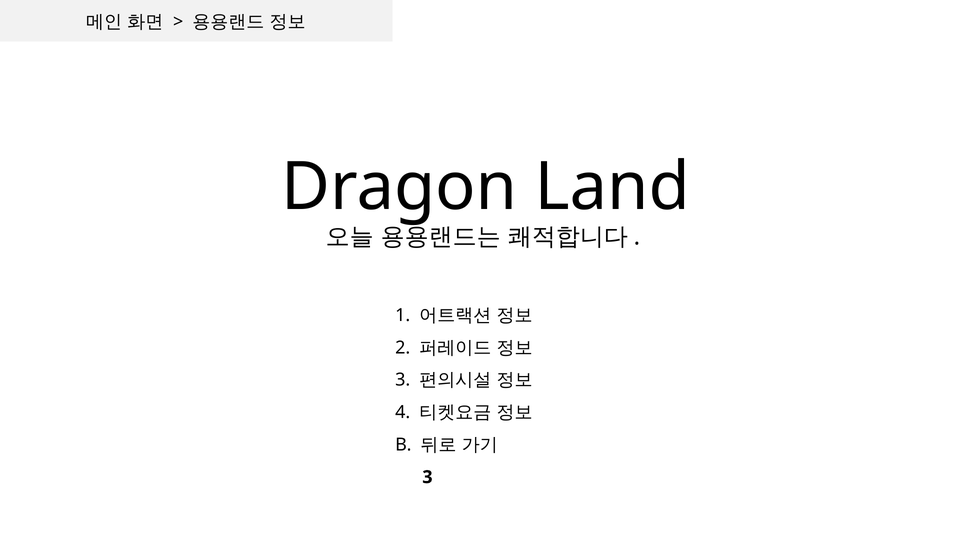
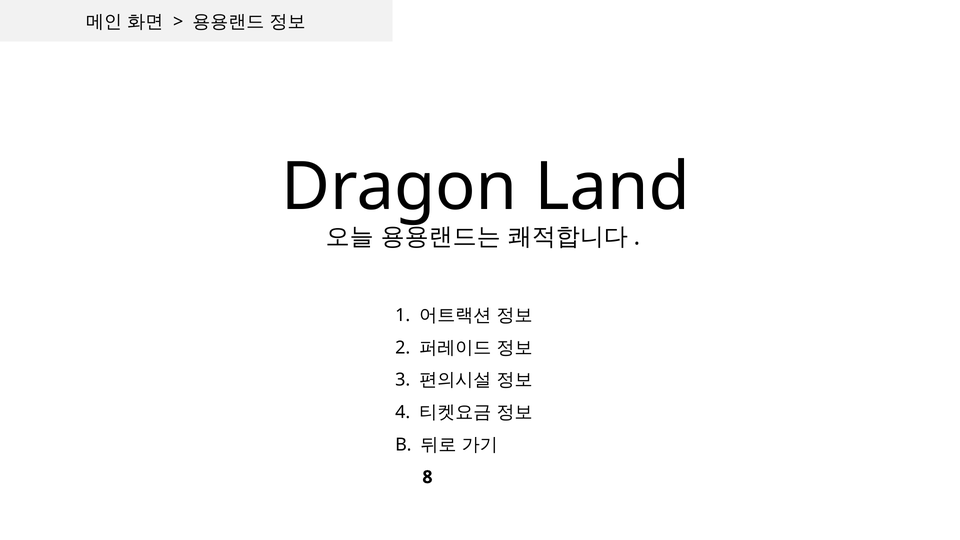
3 at (427, 477): 3 -> 8
